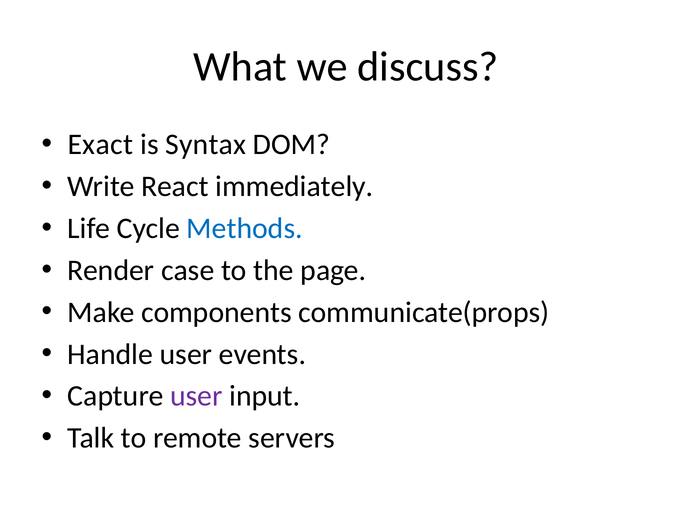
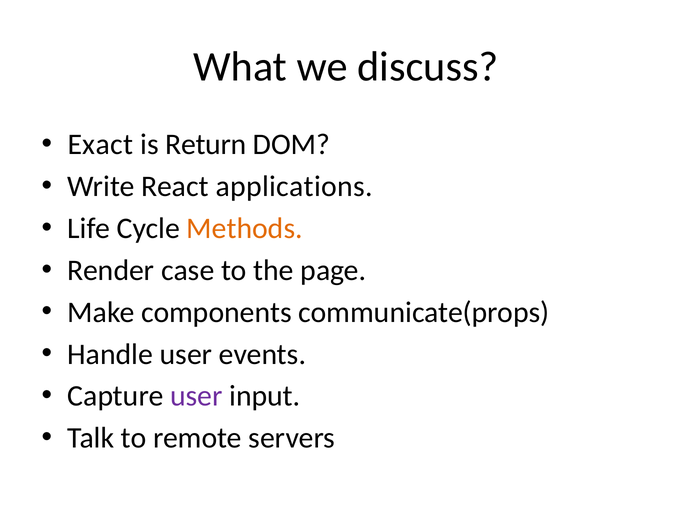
Syntax: Syntax -> Return
immediately: immediately -> applications
Methods colour: blue -> orange
